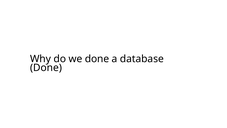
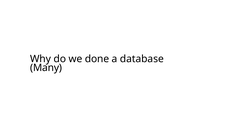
Done at (46, 68): Done -> Many
